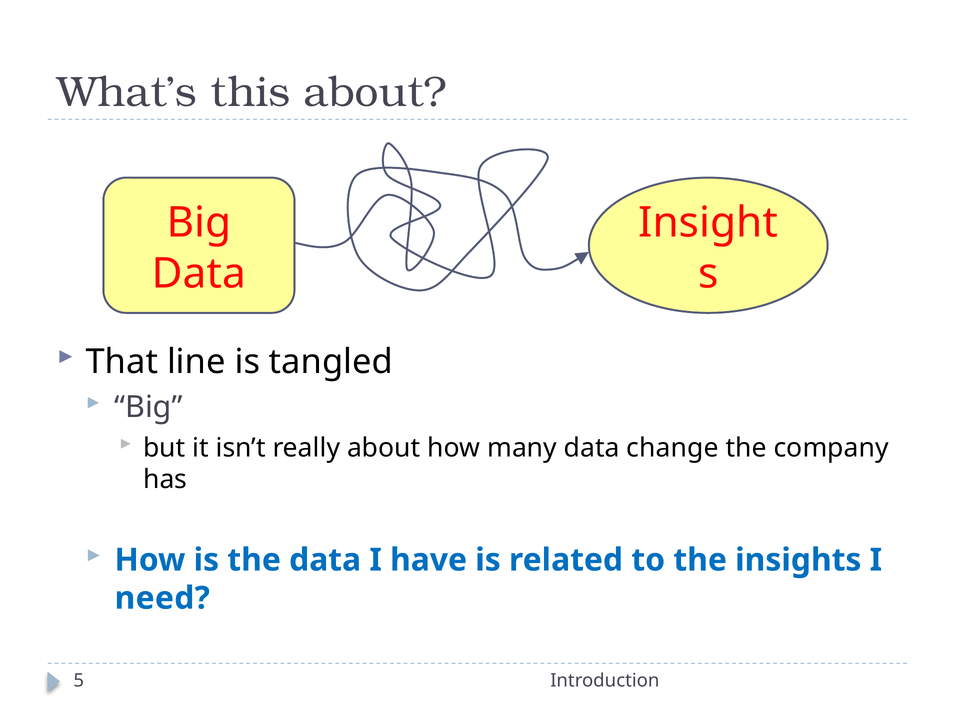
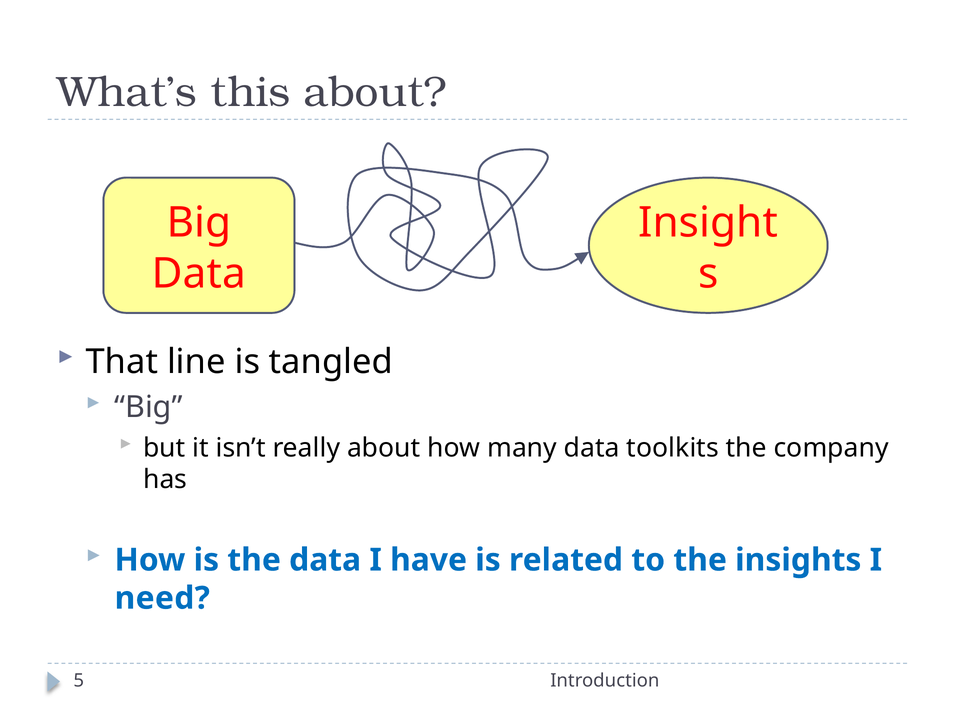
change: change -> toolkits
